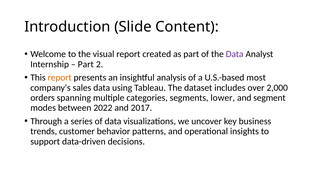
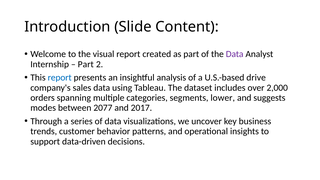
report at (60, 78) colour: orange -> blue
most: most -> drive
segment: segment -> suggests
2022: 2022 -> 2077
